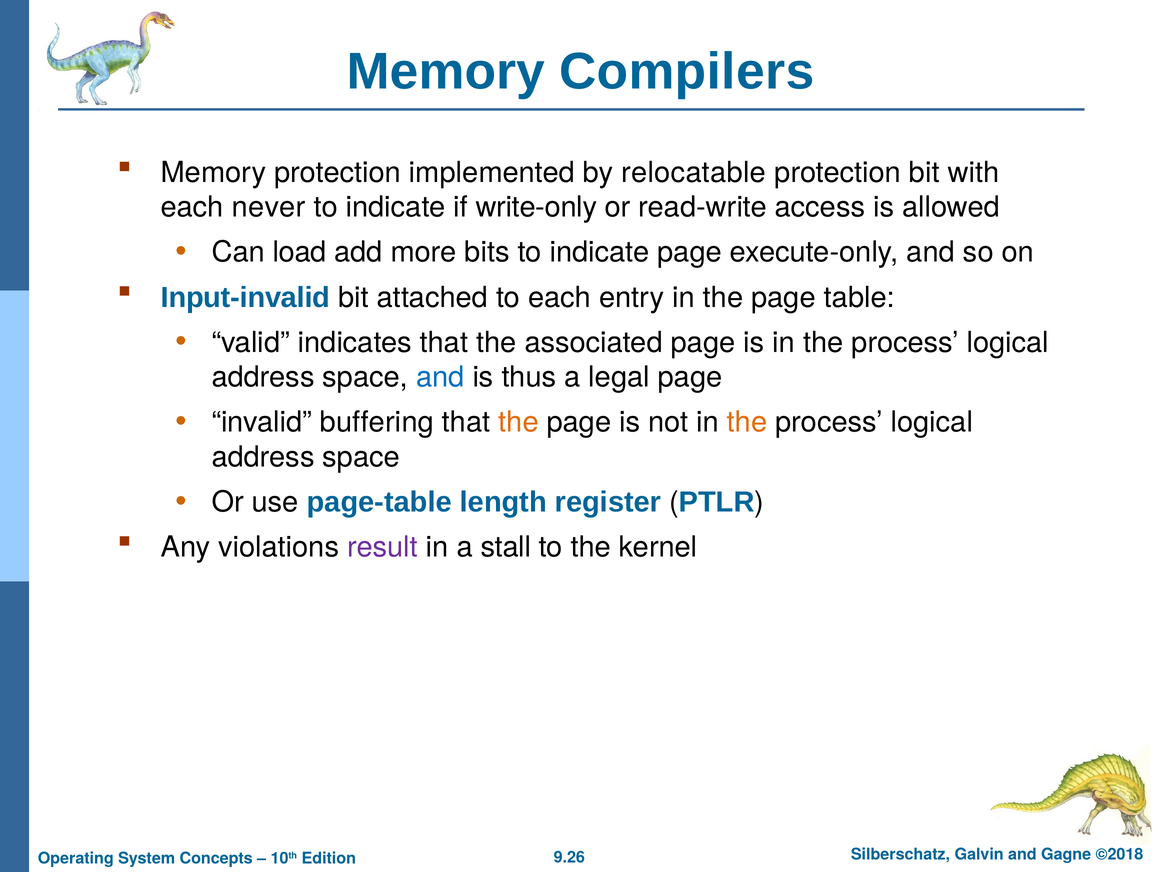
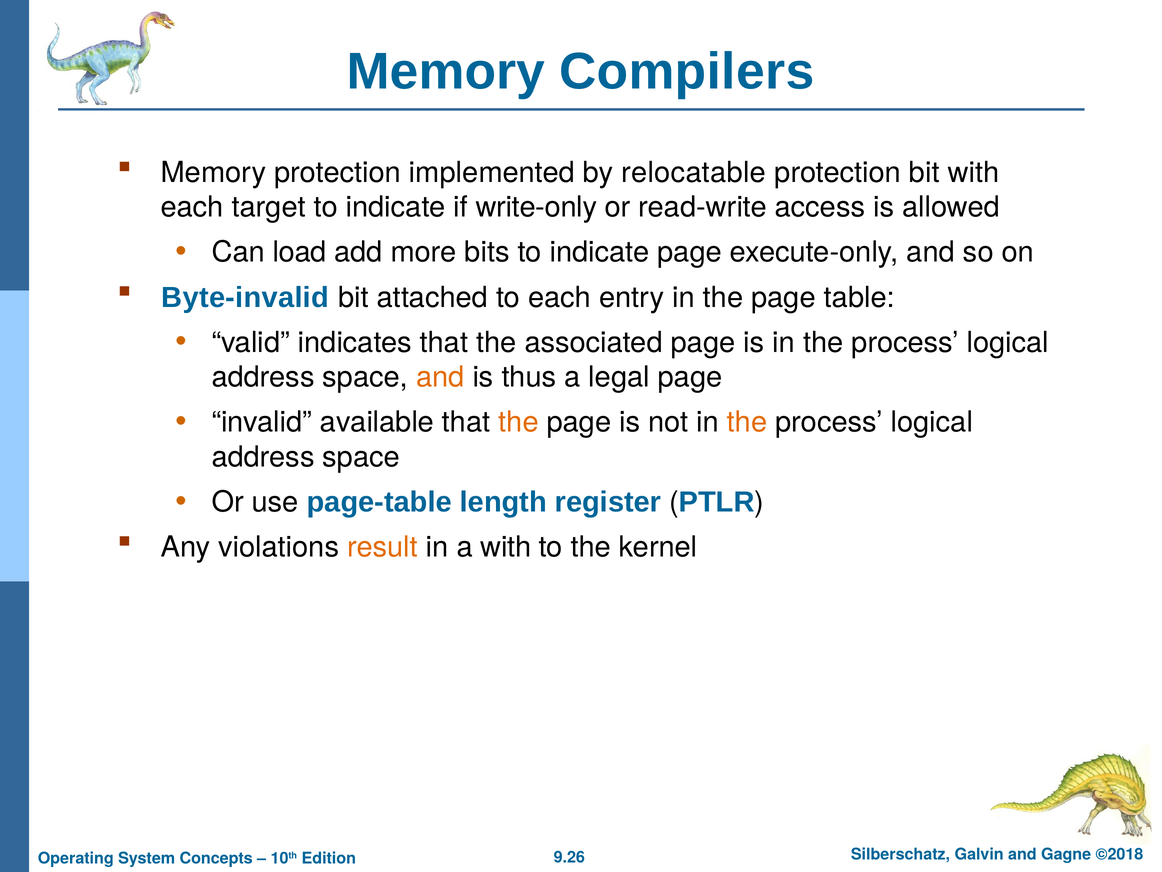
never: never -> target
Input-invalid: Input-invalid -> Byte-invalid
and at (440, 377) colour: blue -> orange
buffering: buffering -> available
result colour: purple -> orange
a stall: stall -> with
